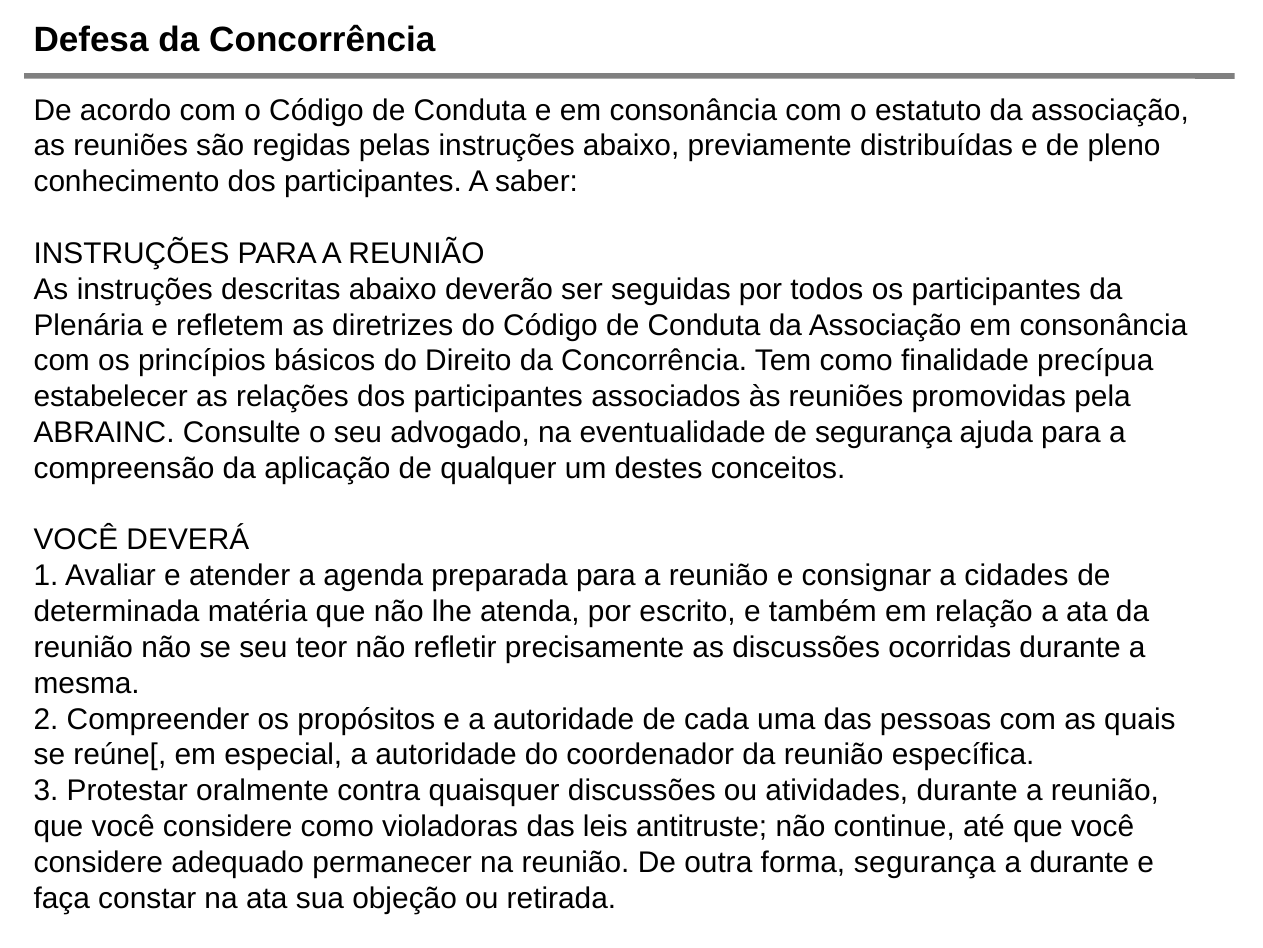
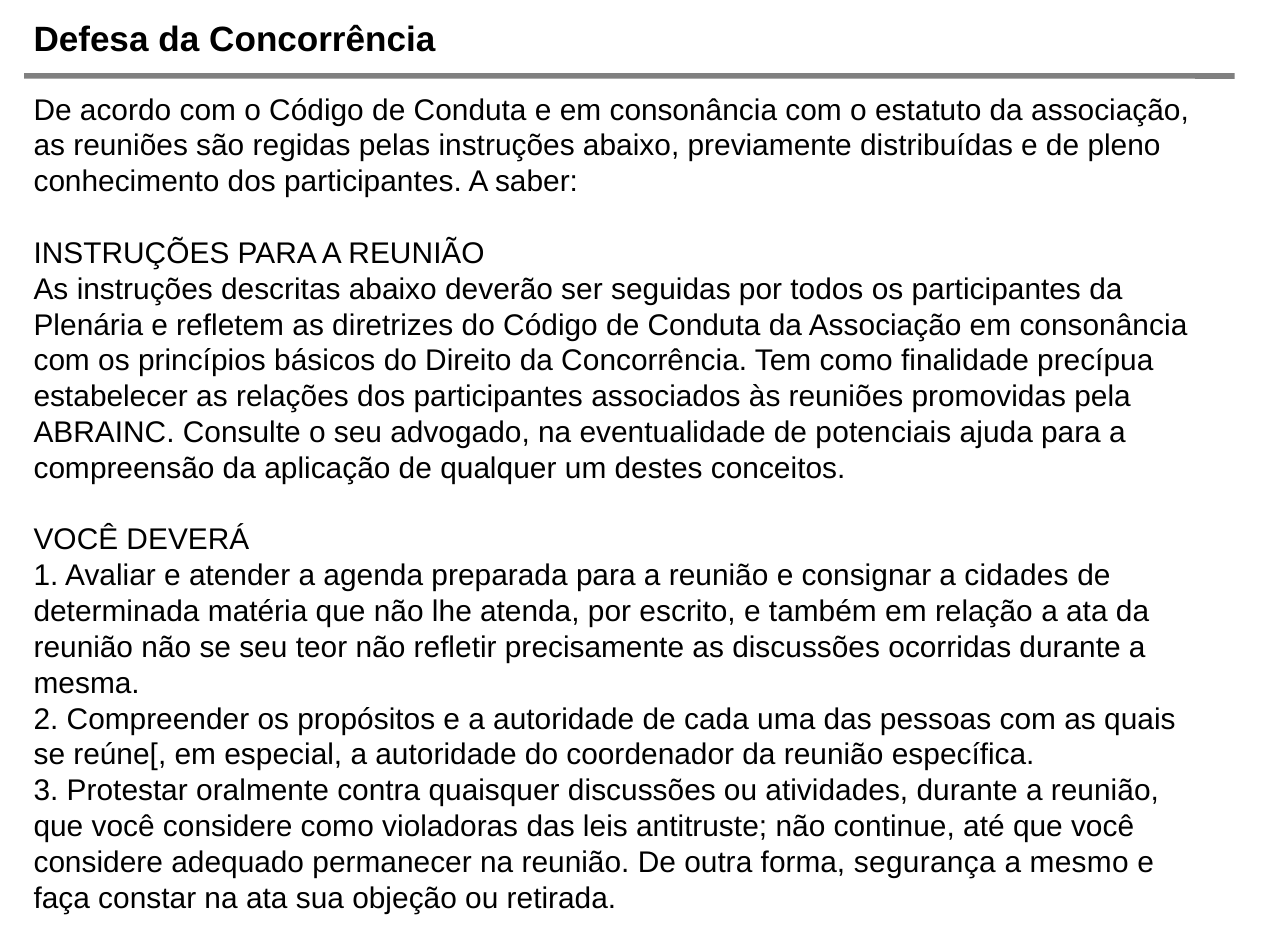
de segurança: segurança -> potenciais
a durante: durante -> mesmo
